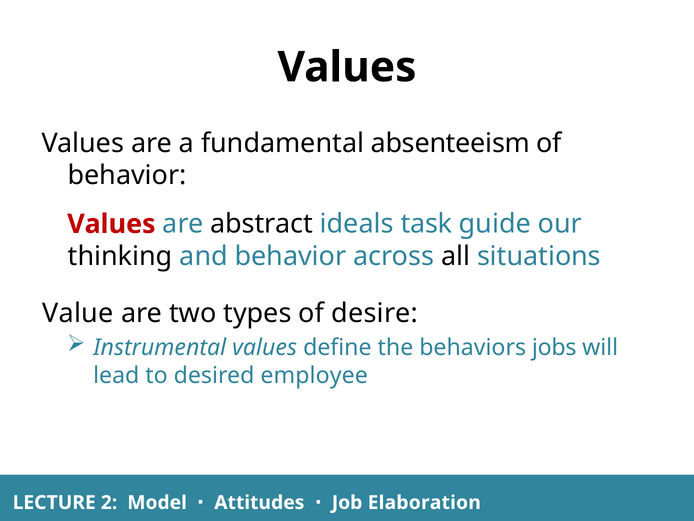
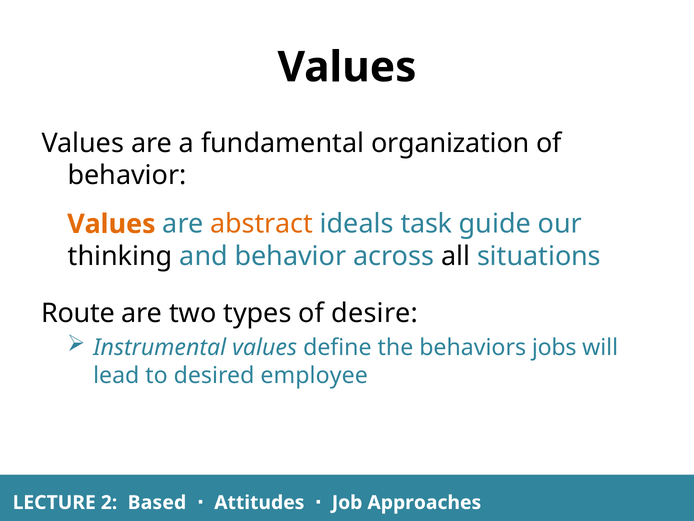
absenteeism: absenteeism -> organization
Values at (111, 224) colour: red -> orange
abstract colour: black -> orange
Value: Value -> Route
Model: Model -> Based
Elaboration: Elaboration -> Approaches
